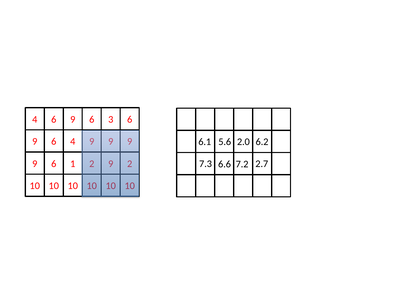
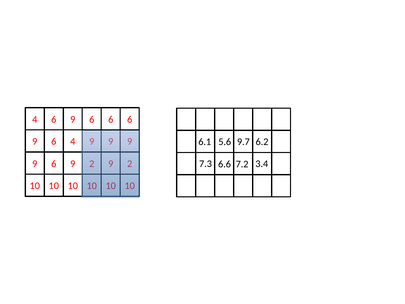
9 6 3: 3 -> 6
2.0: 2.0 -> 9.7
1 at (73, 164): 1 -> 9
2.7: 2.7 -> 3.4
